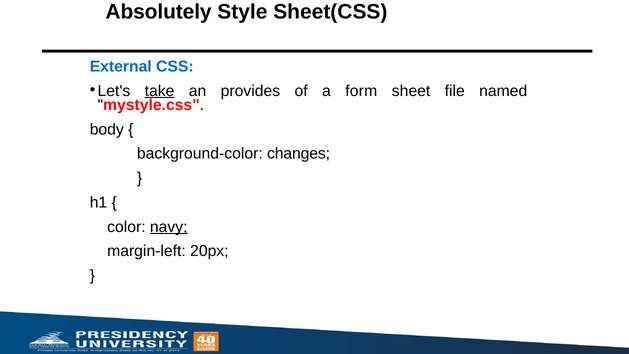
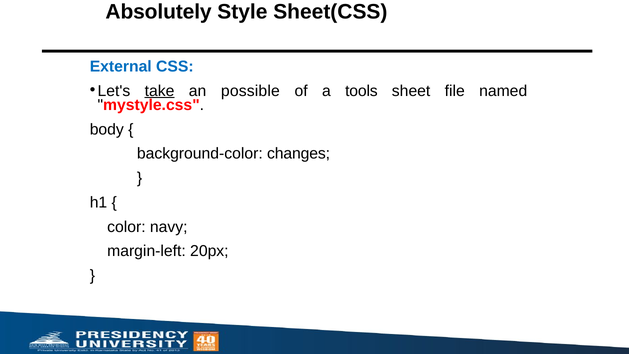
provides: provides -> possible
form: form -> tools
navy underline: present -> none
